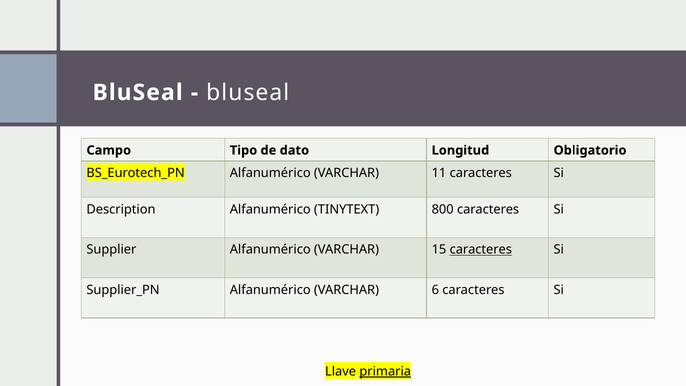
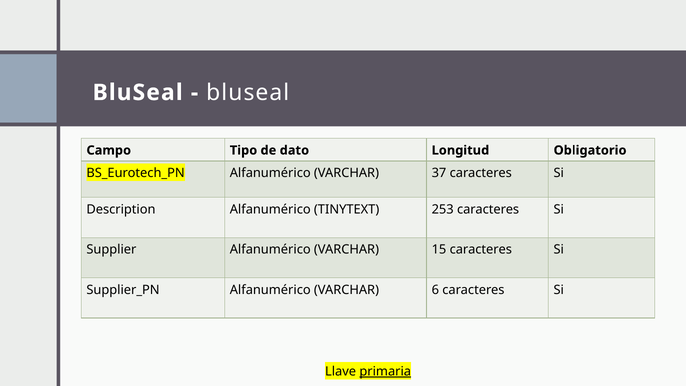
11: 11 -> 37
800: 800 -> 253
caracteres at (481, 250) underline: present -> none
